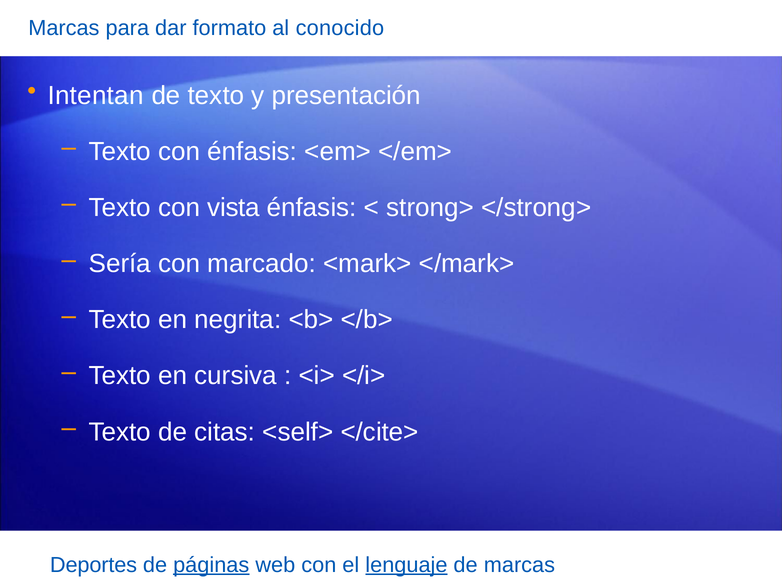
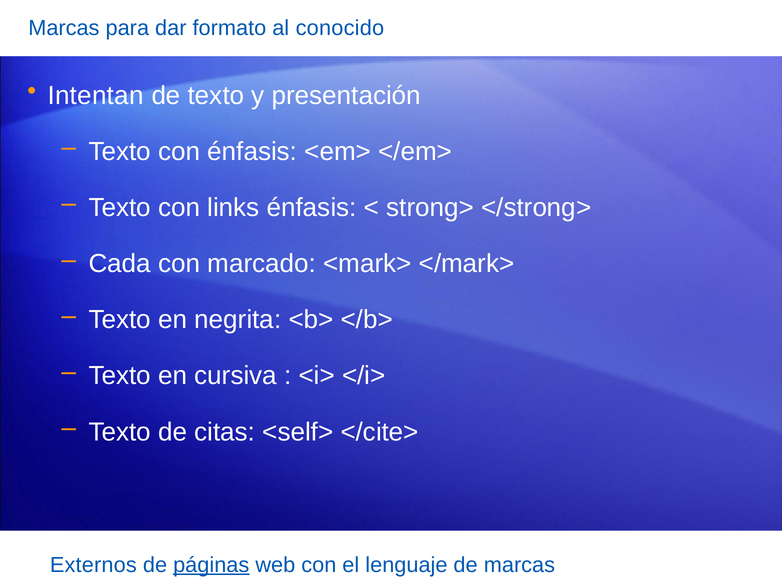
vista: vista -> links
Sería: Sería -> Cada
Deportes: Deportes -> Externos
lenguaje underline: present -> none
